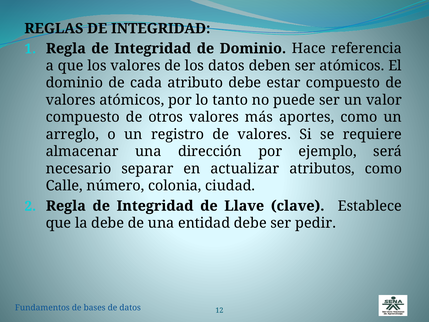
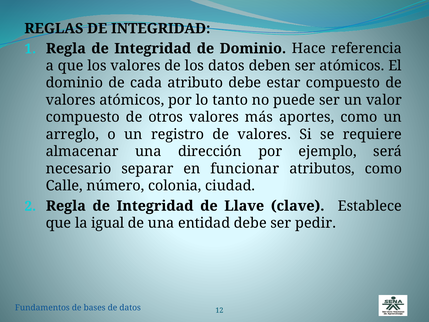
actualizar: actualizar -> funcionar
la debe: debe -> igual
